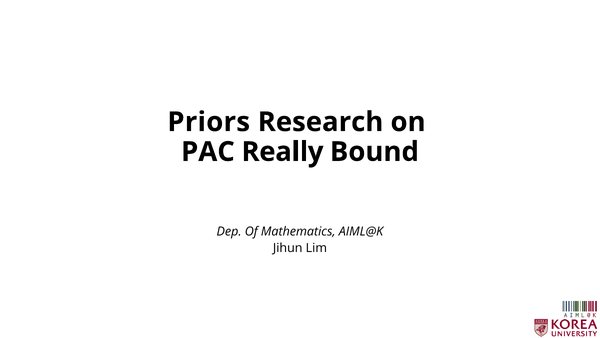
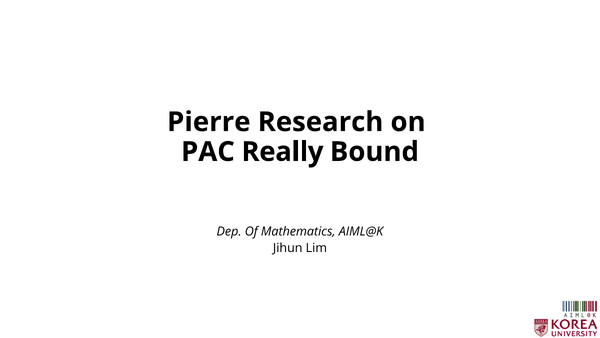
Priors: Priors -> Pierre
